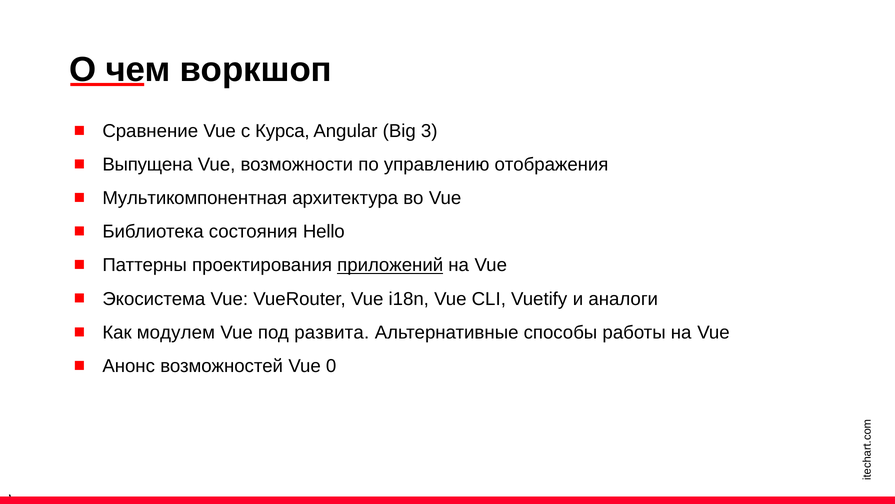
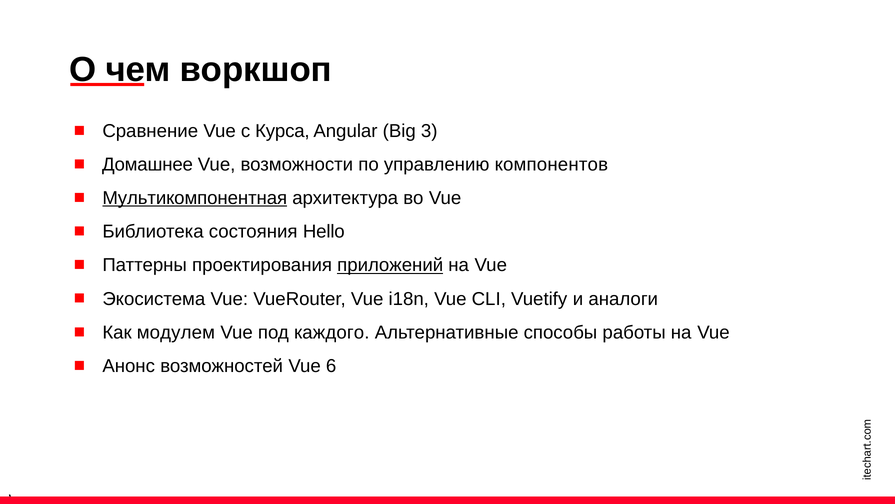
Выпущена: Выпущена -> Домашнее
отображения: отображения -> компонентов
Мультикомпонентная underline: none -> present
развита: развита -> каждого
0: 0 -> 6
